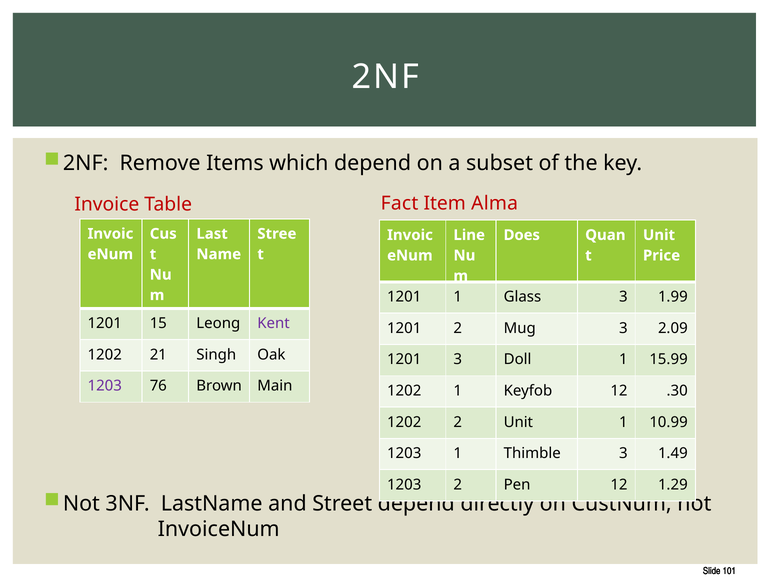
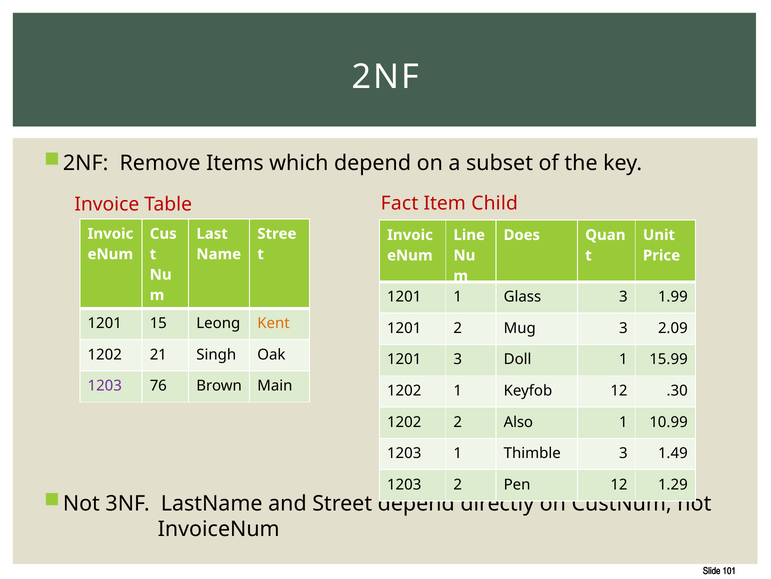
Alma: Alma -> Child
Kent colour: purple -> orange
2 Unit: Unit -> Also
